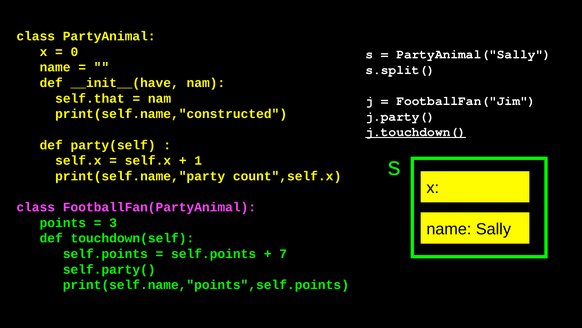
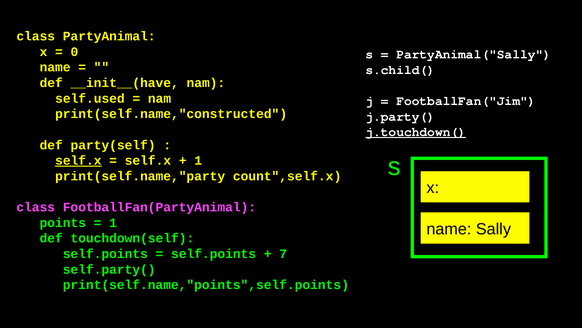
s.split(: s.split( -> s.child(
self.that: self.that -> self.used
self.x at (78, 160) underline: none -> present
3 at (113, 222): 3 -> 1
